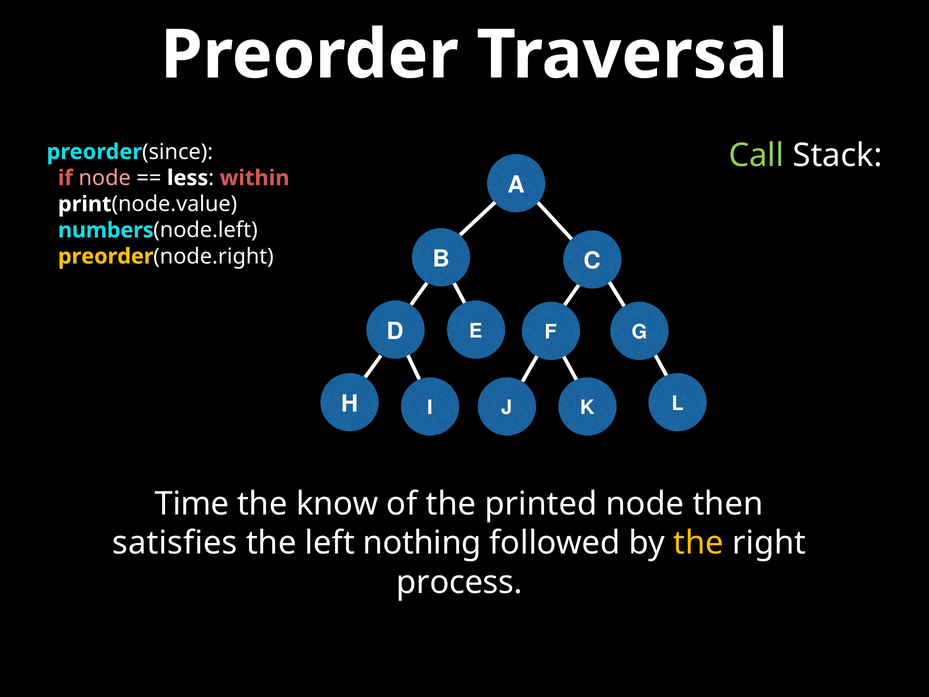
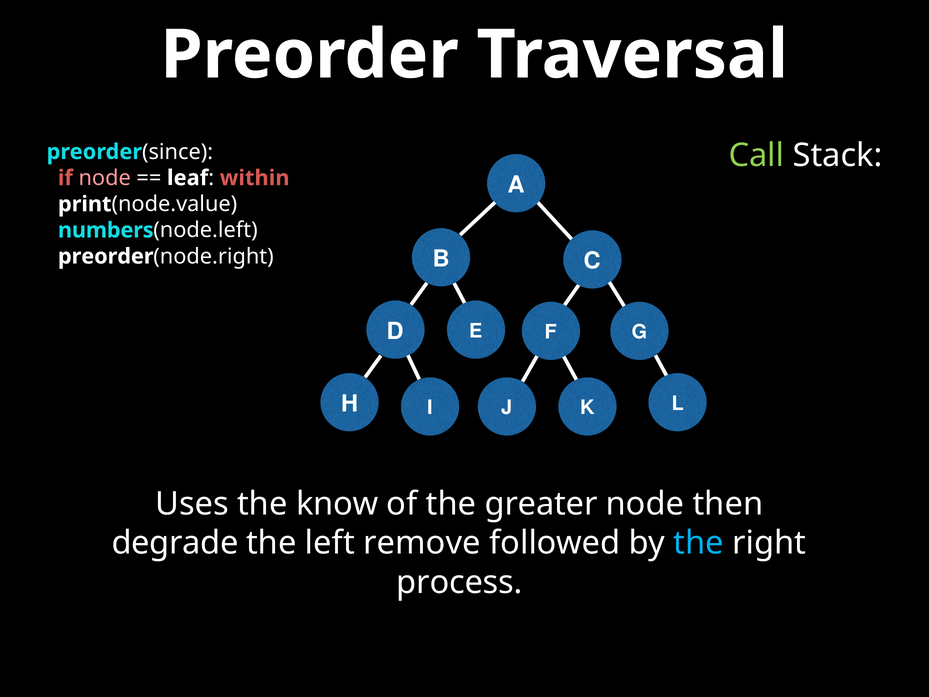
less: less -> leaf
preorder at (106, 256) colour: yellow -> white
Time: Time -> Uses
printed: printed -> greater
satisfies: satisfies -> degrade
nothing: nothing -> remove
the at (699, 543) colour: yellow -> light blue
